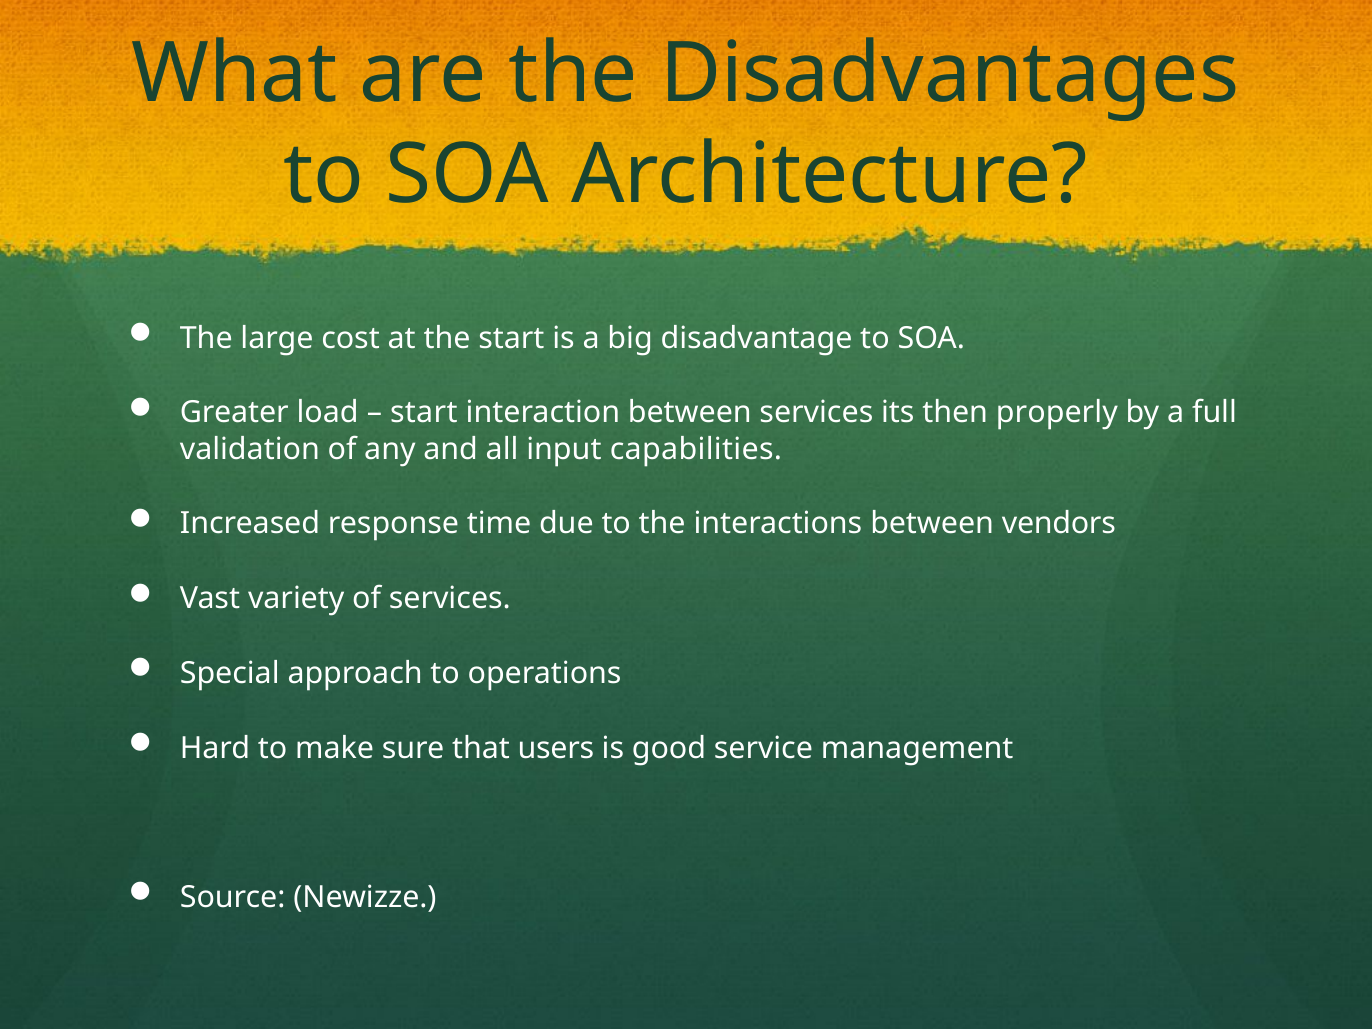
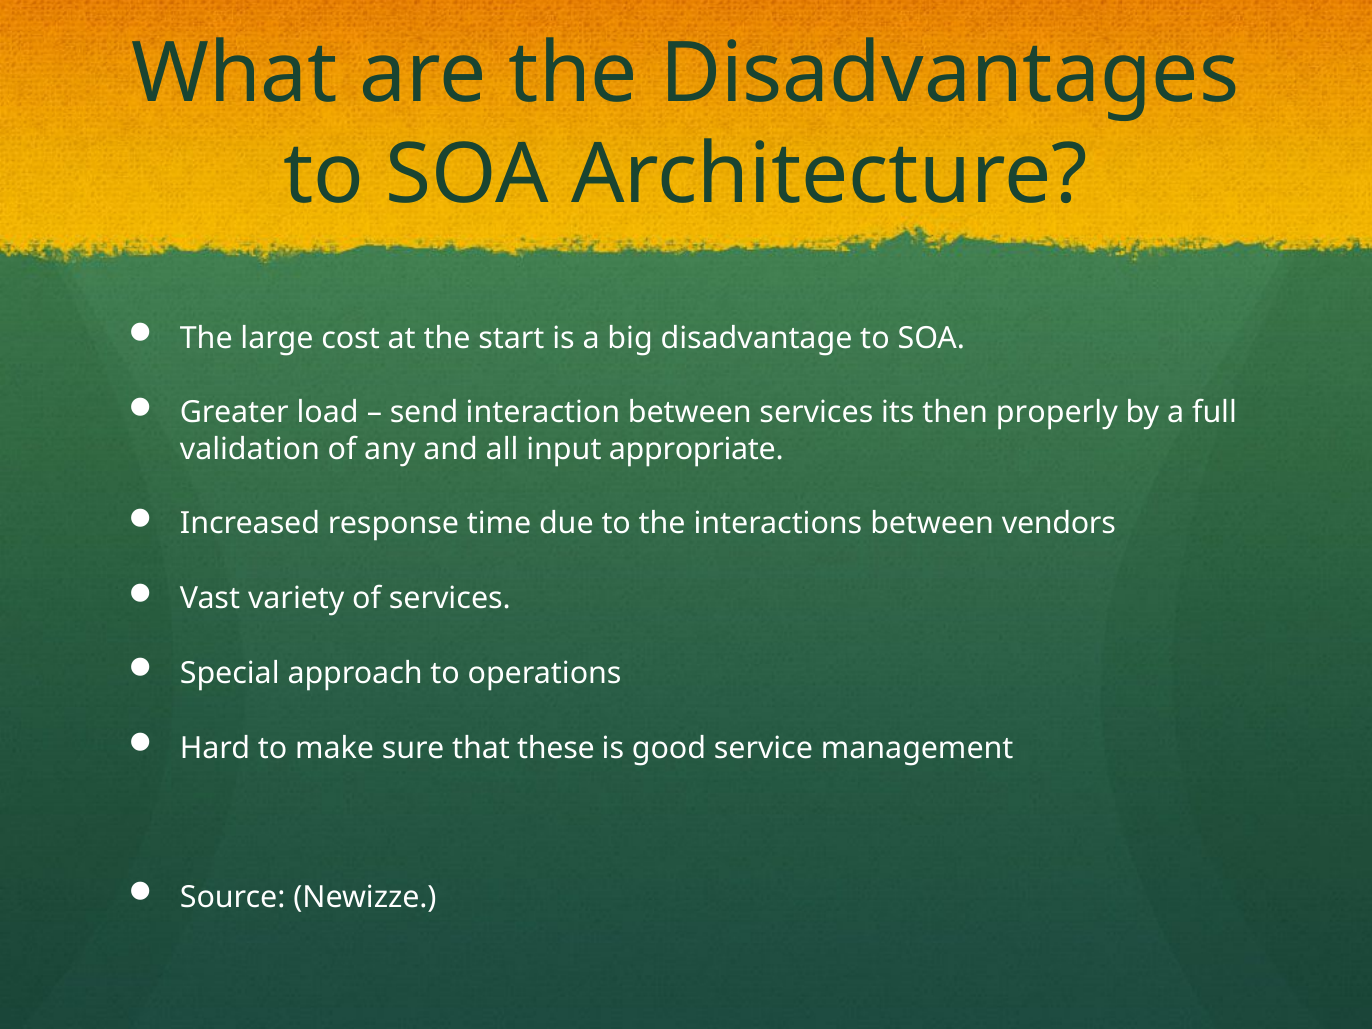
start at (424, 413): start -> send
capabilities: capabilities -> appropriate
users: users -> these
